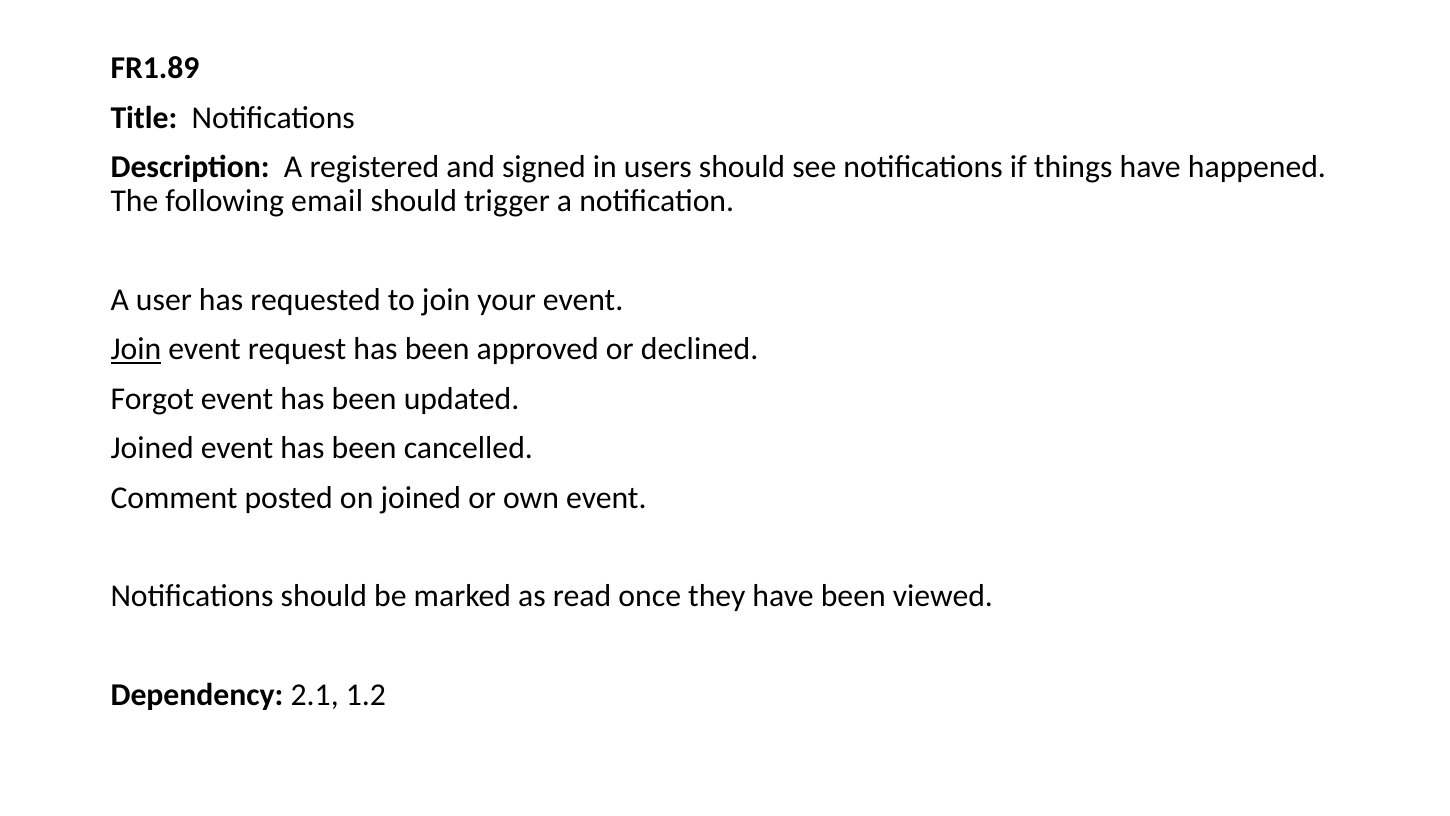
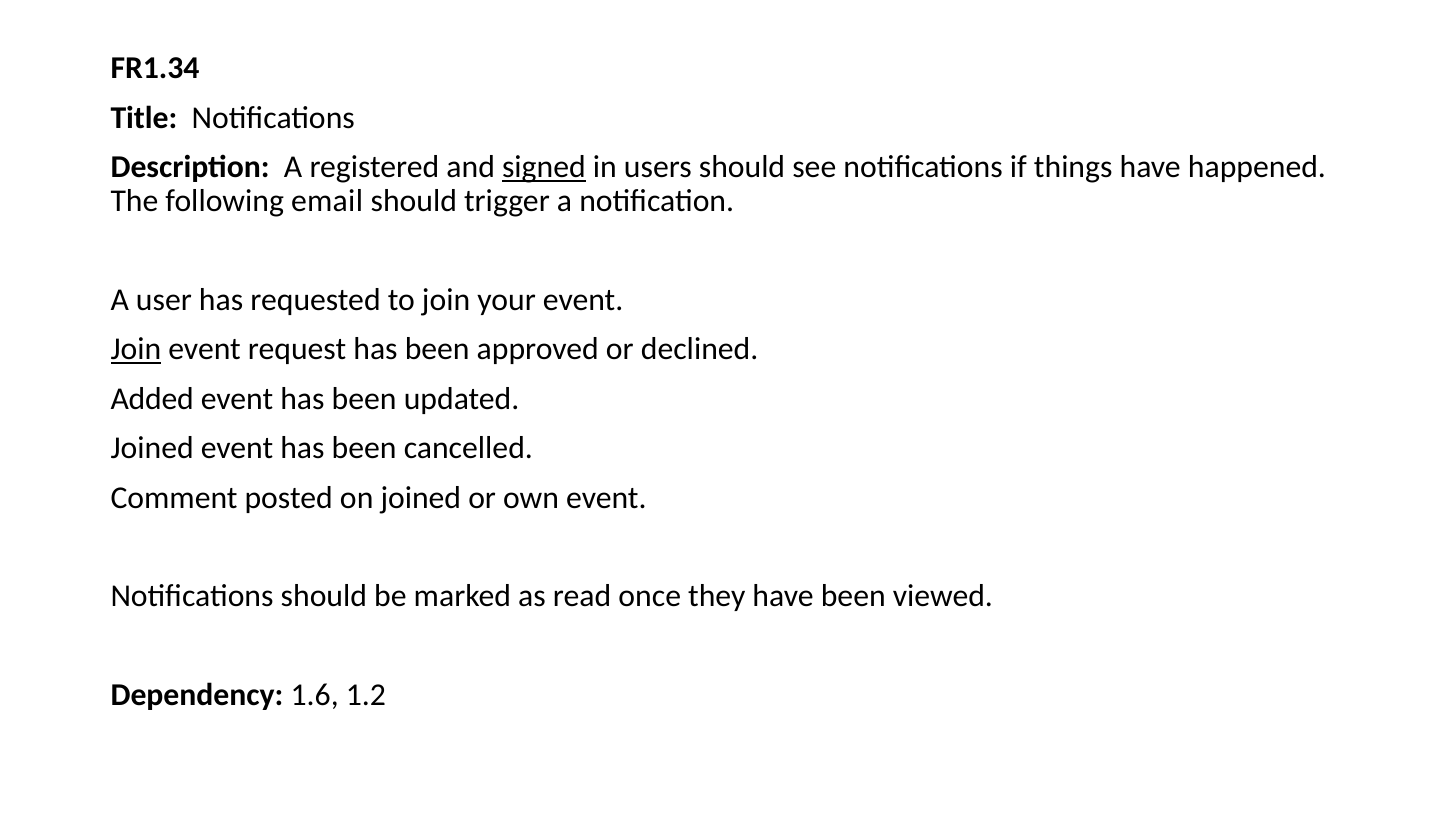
FR1.89: FR1.89 -> FR1.34
signed underline: none -> present
Forgot: Forgot -> Added
2.1: 2.1 -> 1.6
